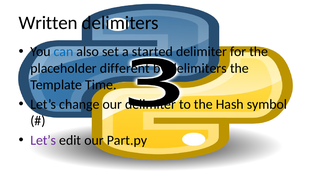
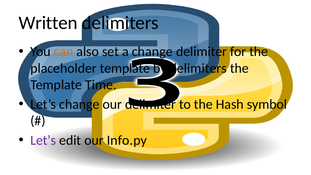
can colour: blue -> orange
a started: started -> change
placeholder different: different -> template
Part.py: Part.py -> Info.py
